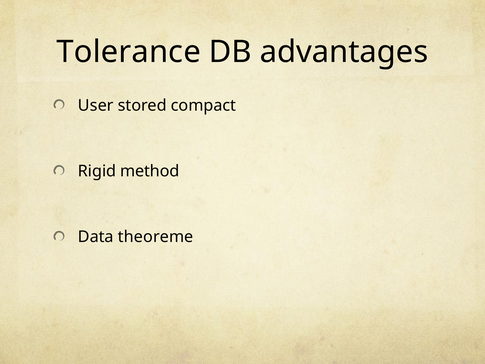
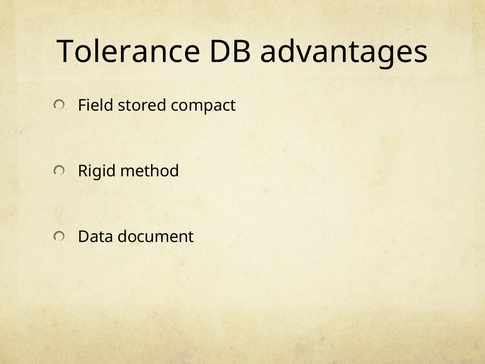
User: User -> Field
theoreme: theoreme -> document
